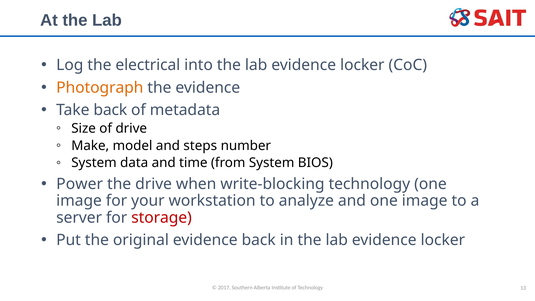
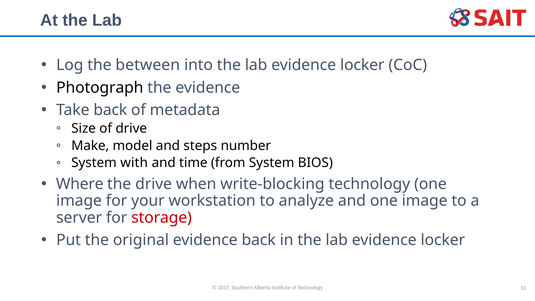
electrical: electrical -> between
Photograph colour: orange -> black
data: data -> with
Power: Power -> Where
